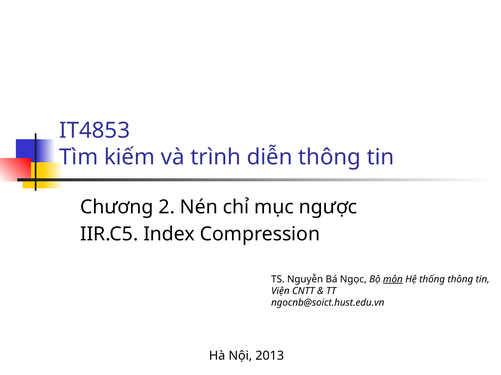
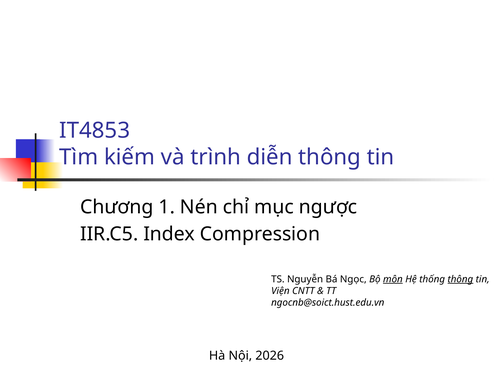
2: 2 -> 1
thông at (460, 280) underline: none -> present
2013: 2013 -> 2026
